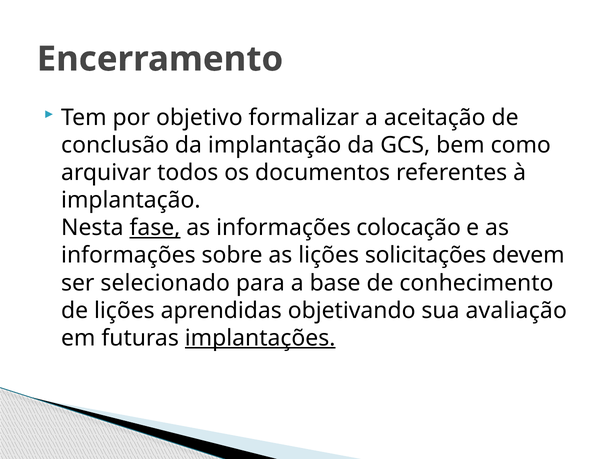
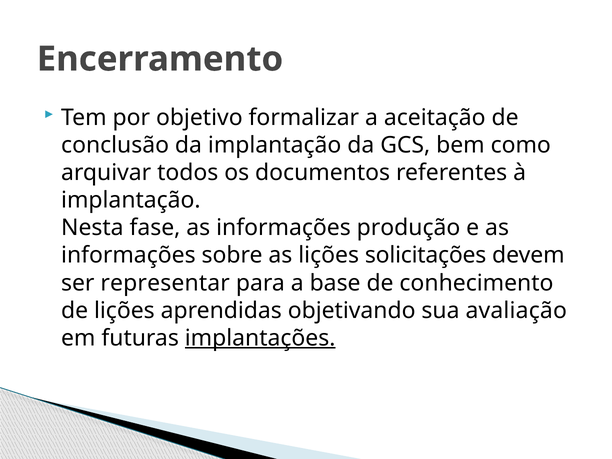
fase underline: present -> none
colocação: colocação -> produção
selecionado: selecionado -> representar
